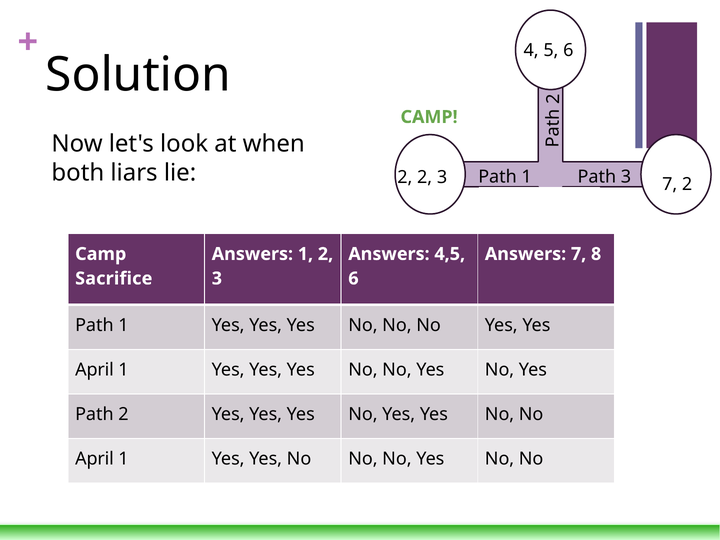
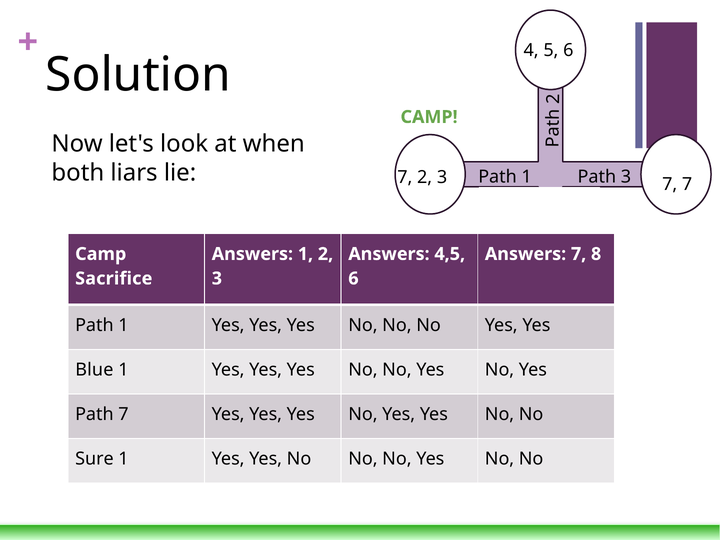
lie 2: 2 -> 7
7 2: 2 -> 7
April at (95, 370): April -> Blue
Path 2: 2 -> 7
April at (95, 459): April -> Sure
